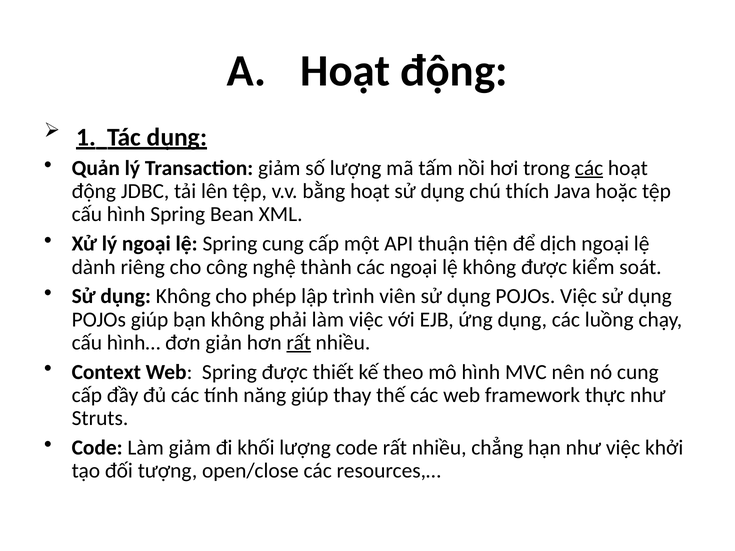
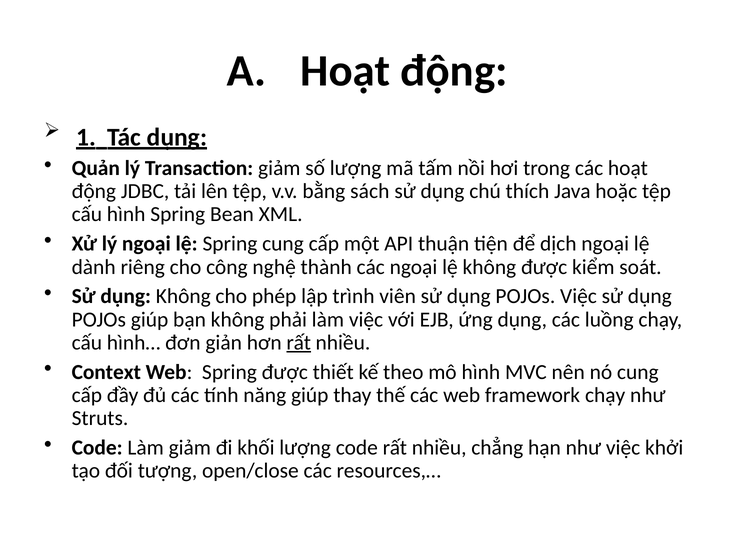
các at (589, 168) underline: present -> none
bằng hoạt: hoạt -> sách
framework thực: thực -> chạy
